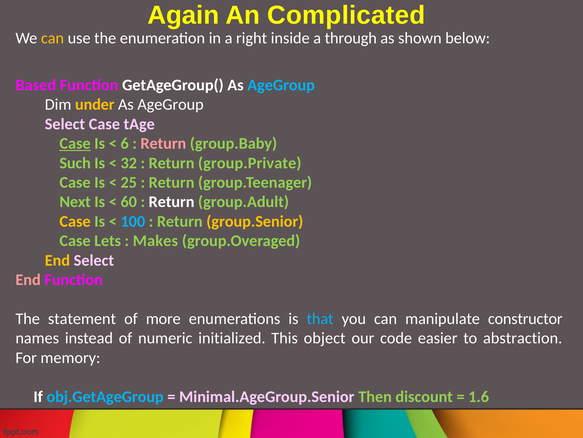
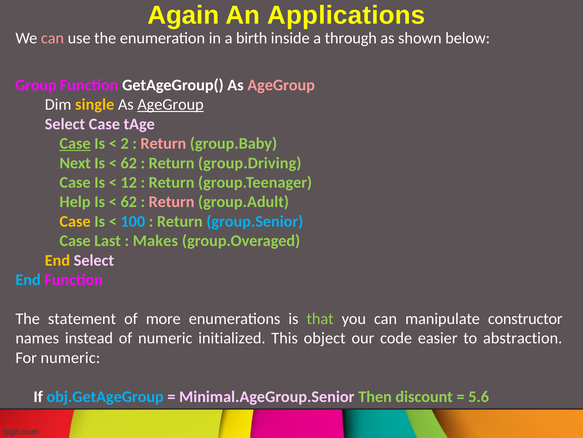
Complicated: Complicated -> Applications
can at (52, 38) colour: yellow -> pink
right: right -> birth
Based: Based -> Group
AgeGroup at (281, 85) colour: light blue -> pink
under: under -> single
AgeGroup at (170, 104) underline: none -> present
6: 6 -> 2
Such: Such -> Next
32 at (129, 163): 32 -> 62
group.Private: group.Private -> group.Driving
25: 25 -> 12
Next: Next -> Help
60 at (129, 202): 60 -> 62
Return at (172, 202) colour: white -> pink
group.Senior colour: yellow -> light blue
Lets: Lets -> Last
End at (28, 279) colour: pink -> light blue
that colour: light blue -> light green
For memory: memory -> numeric
1.6: 1.6 -> 5.6
